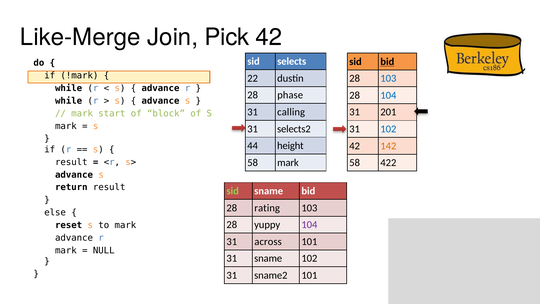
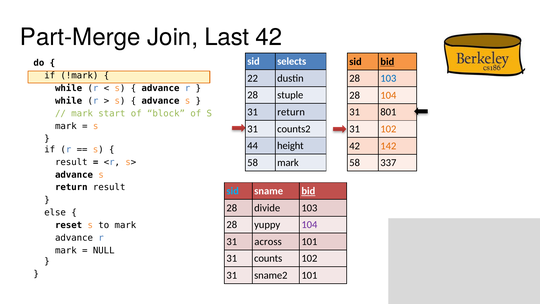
Like-Merge: Like-Merge -> Part-Merge
Pick: Pick -> Last
phase: phase -> stuple
104 at (388, 95) colour: blue -> orange
31 calling: calling -> return
201: 201 -> 801
selects2: selects2 -> counts2
102 at (388, 129) colour: blue -> orange
422: 422 -> 337
sid at (233, 191) colour: light green -> light blue
bid at (308, 191) underline: none -> present
rating: rating -> divide
31 sname: sname -> counts
